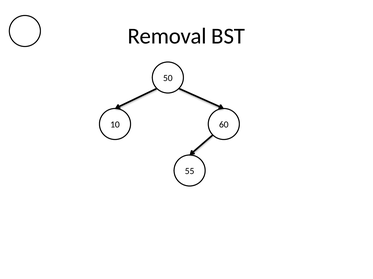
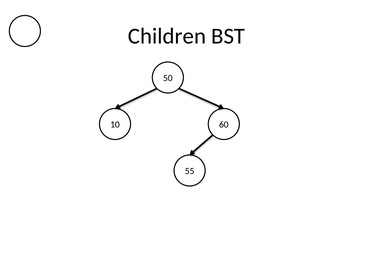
Removal: Removal -> Children
